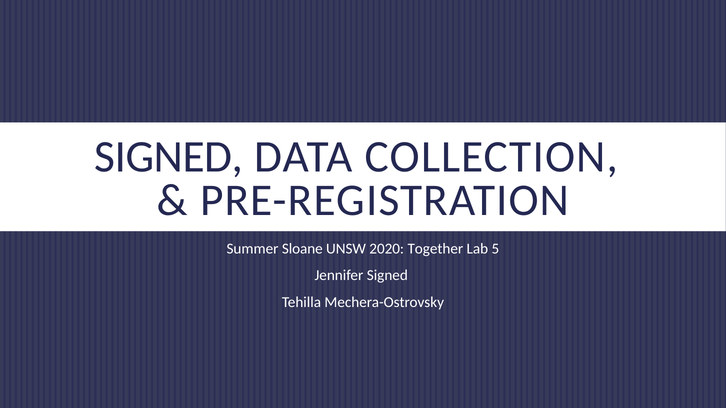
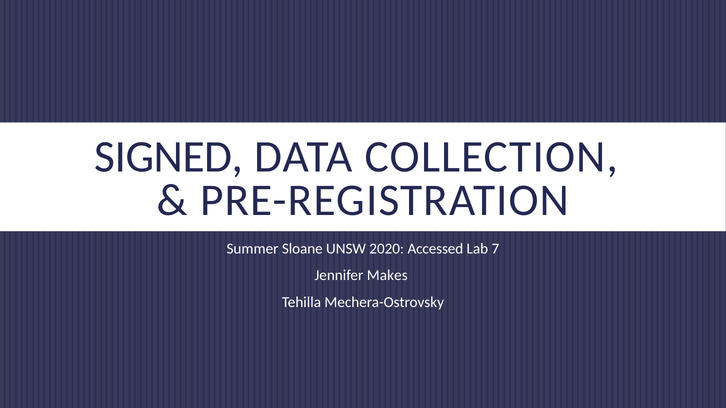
Together: Together -> Accessed
5: 5 -> 7
Jennifer Signed: Signed -> Makes
